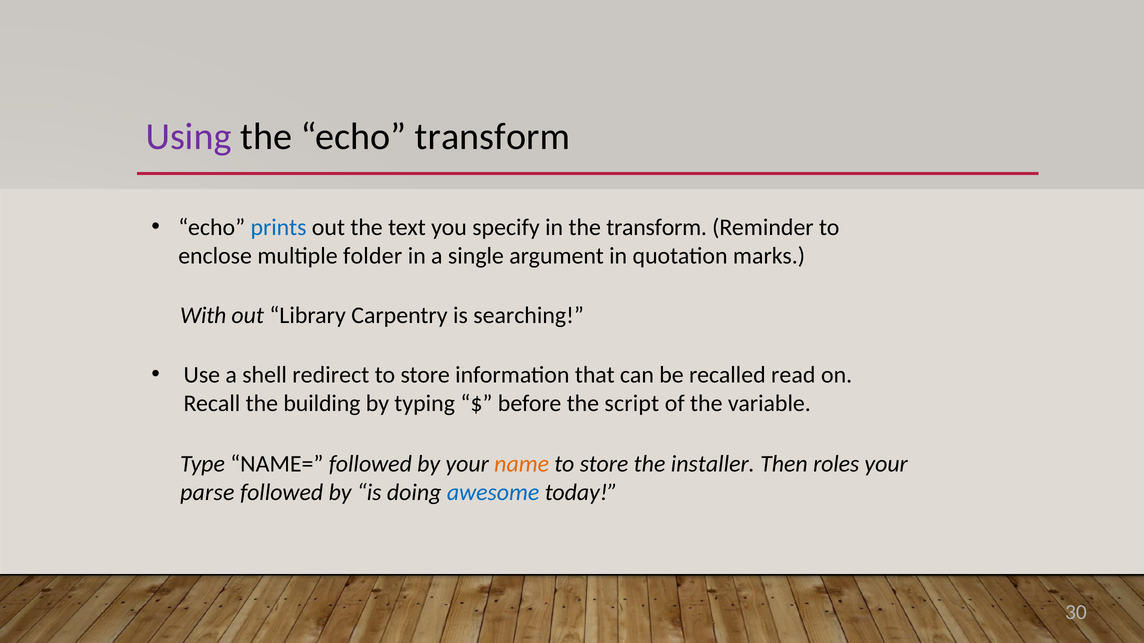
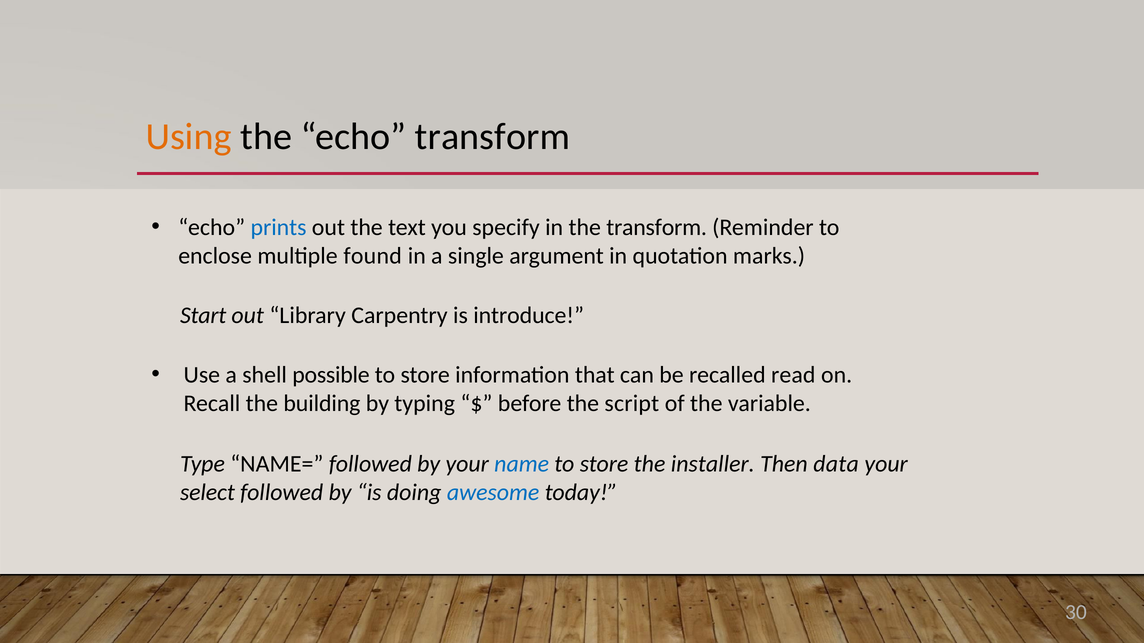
Using colour: purple -> orange
folder: folder -> found
With: With -> Start
searching: searching -> introduce
redirect: redirect -> possible
name colour: orange -> blue
roles: roles -> data
parse: parse -> select
